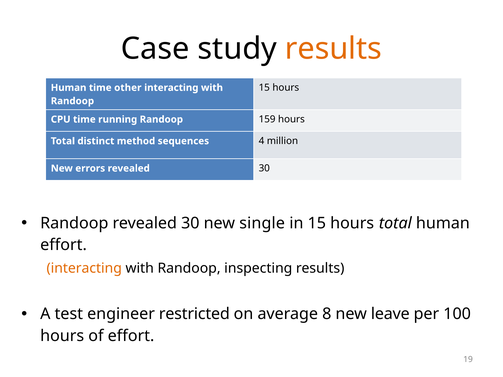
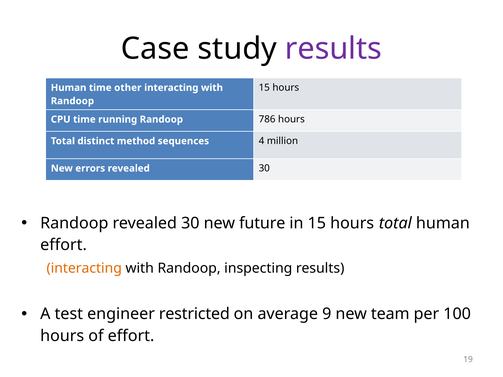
results at (333, 49) colour: orange -> purple
159: 159 -> 786
single: single -> future
8: 8 -> 9
leave: leave -> team
